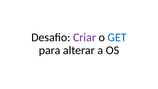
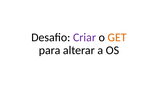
GET colour: blue -> orange
